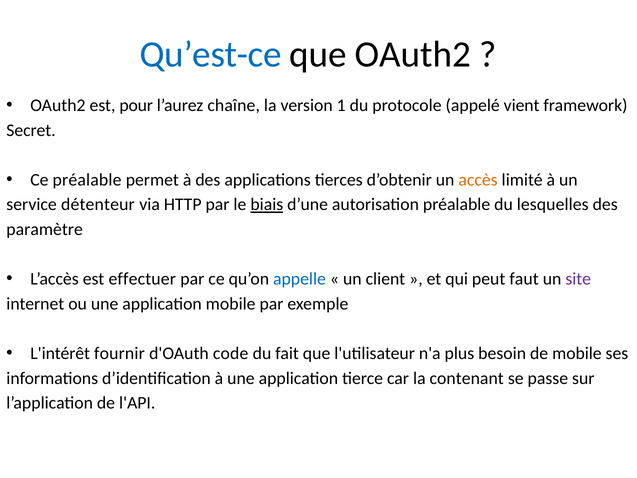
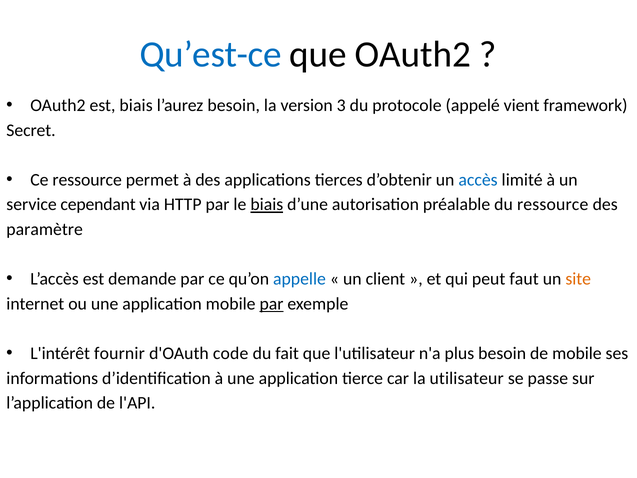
est pour: pour -> biais
l’aurez chaîne: chaîne -> besoin
1: 1 -> 3
Ce préalable: préalable -> ressource
accès colour: orange -> blue
détenteur: détenteur -> cependant
du lesquelles: lesquelles -> ressource
effectuer: effectuer -> demande
site colour: purple -> orange
par at (272, 304) underline: none -> present
contenant: contenant -> utilisateur
